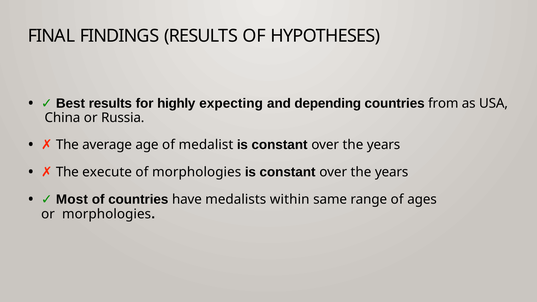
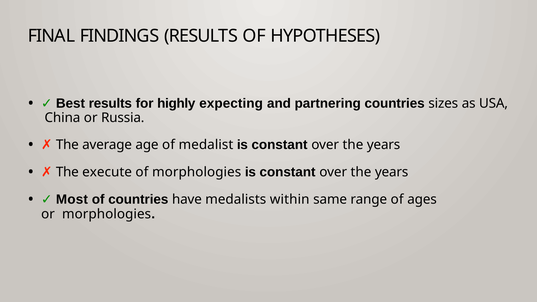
depending: depending -> partnering
from: from -> sizes
